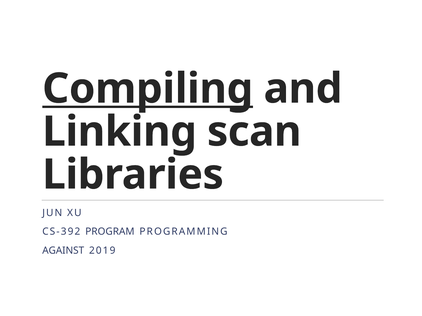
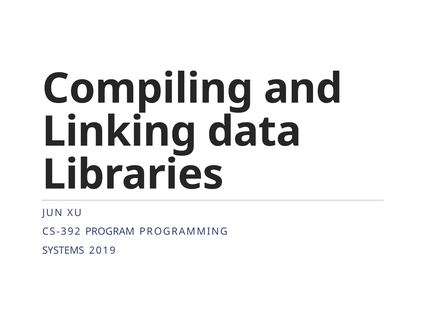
Compiling underline: present -> none
scan: scan -> data
AGAINST: AGAINST -> SYSTEMS
